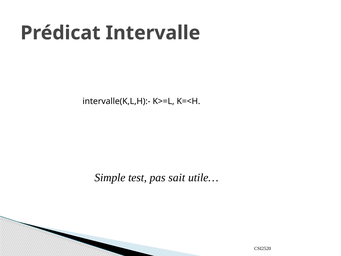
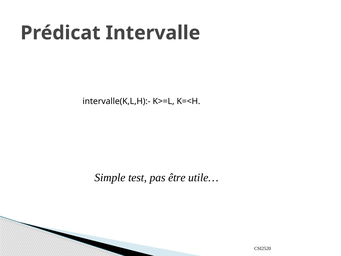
sait: sait -> être
